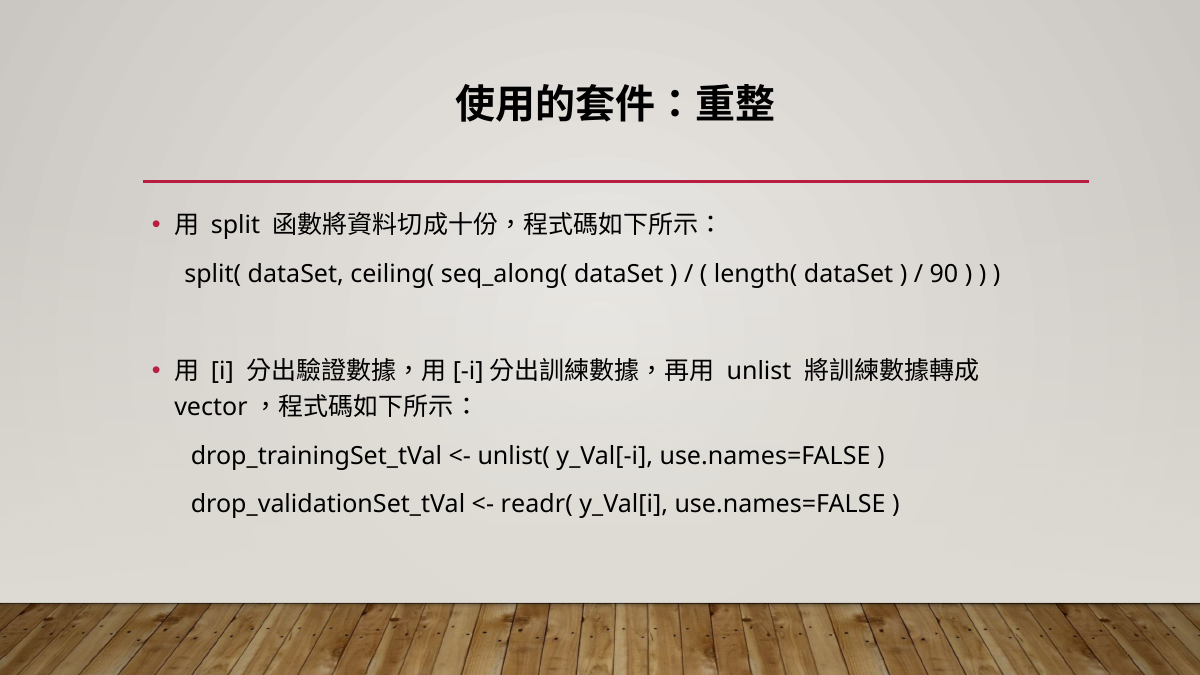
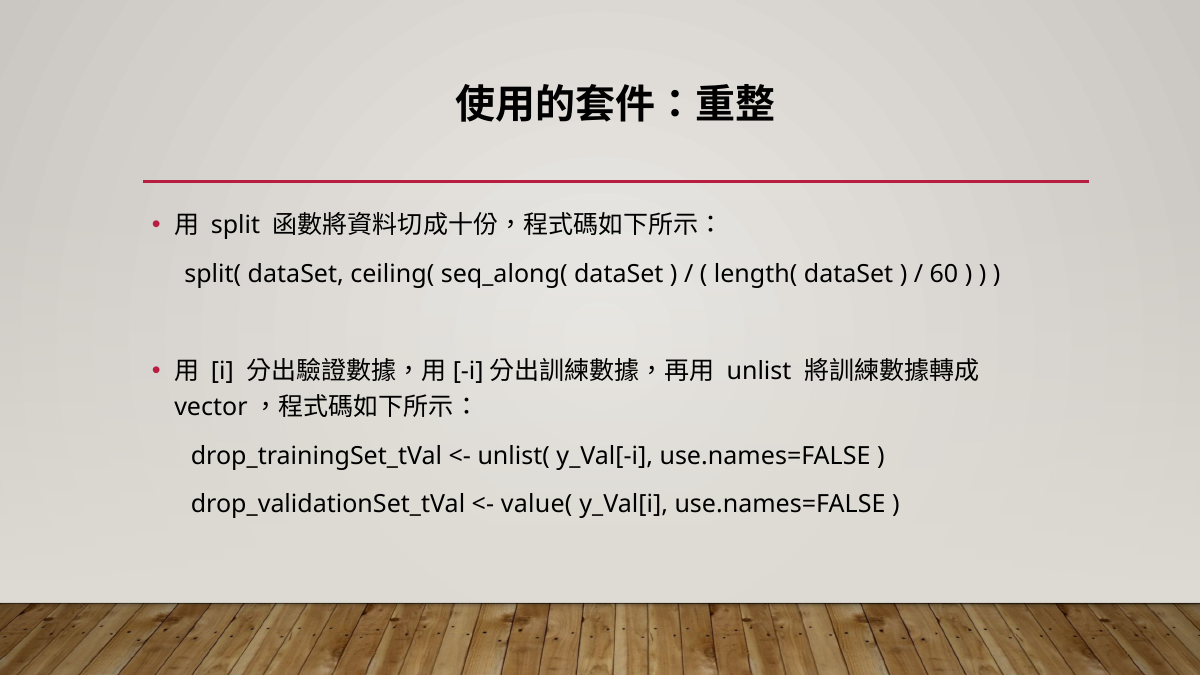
90: 90 -> 60
readr(: readr( -> value(
